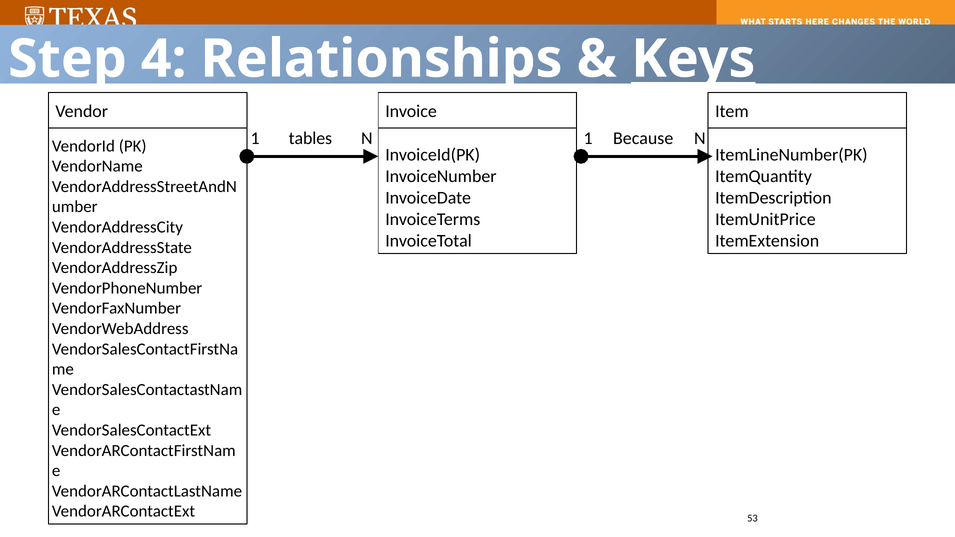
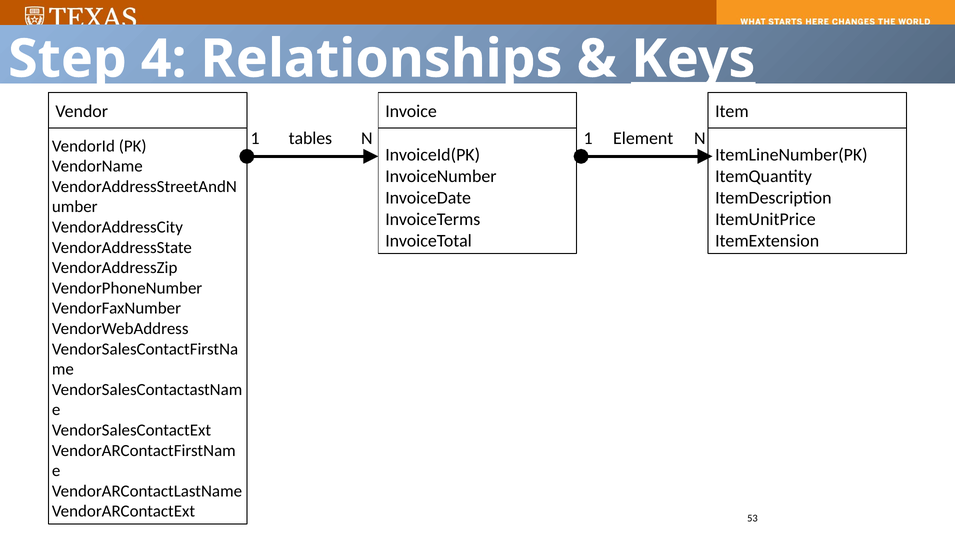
Because: Because -> Element
